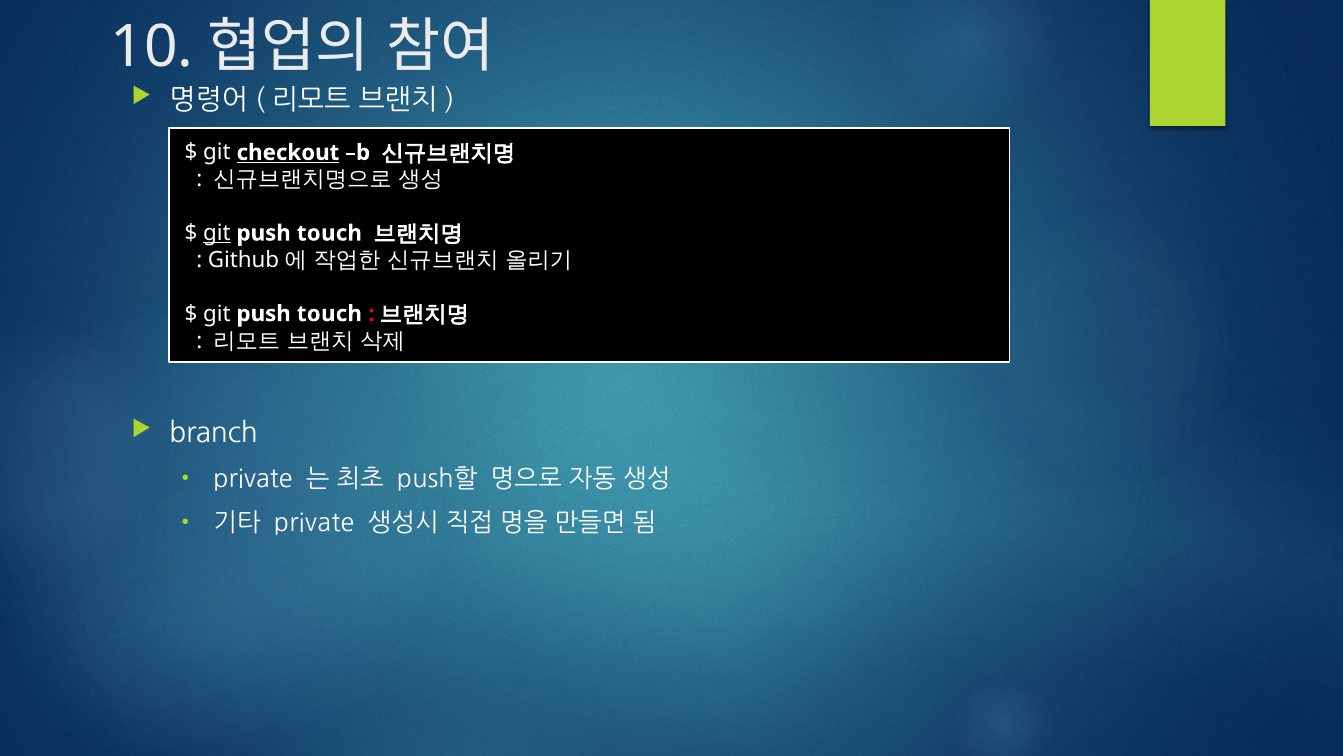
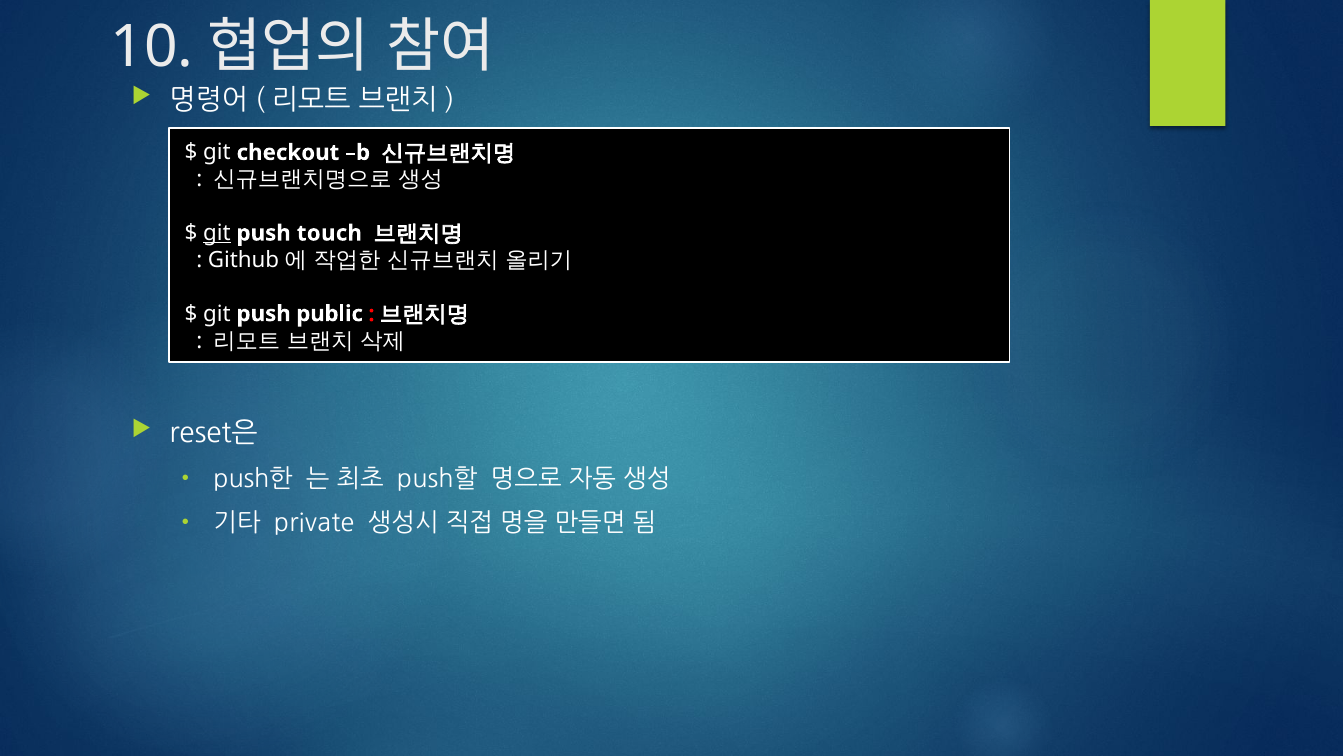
checkout underline: present -> none
touch at (329, 314): touch -> public
branch: branch -> reset은
private at (253, 479): private -> push한
